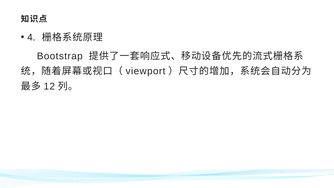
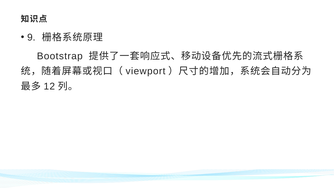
4: 4 -> 9
